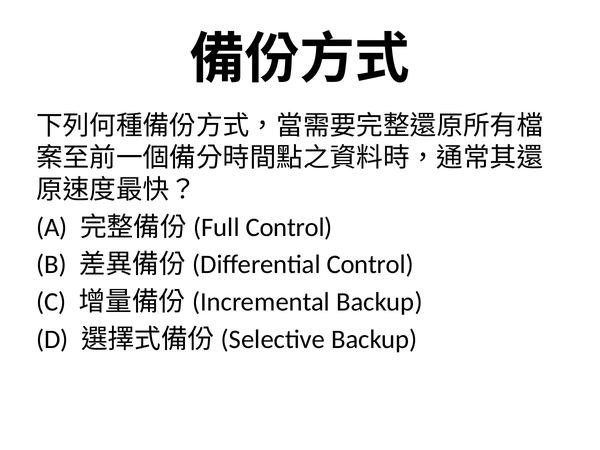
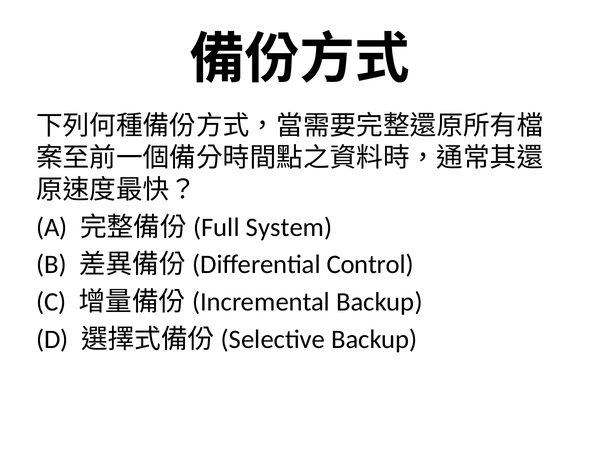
Control at (289, 227): Control -> System
